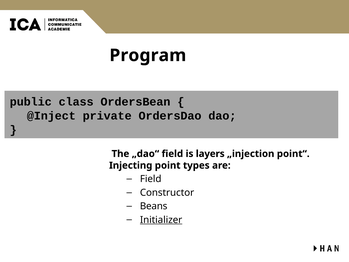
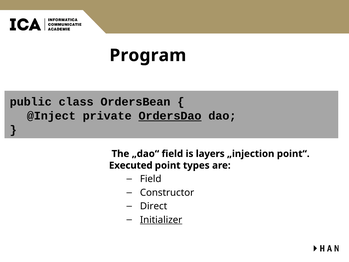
OrdersDao underline: none -> present
Injecting: Injecting -> Executed
Beans: Beans -> Direct
